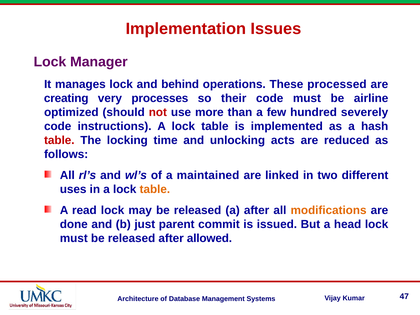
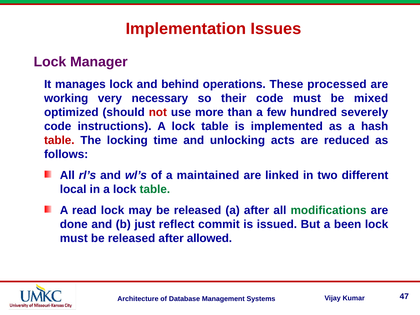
creating: creating -> working
processes: processes -> necessary
airline: airline -> mixed
uses: uses -> local
table at (155, 189) colour: orange -> green
modifications colour: orange -> green
parent: parent -> reflect
head: head -> been
